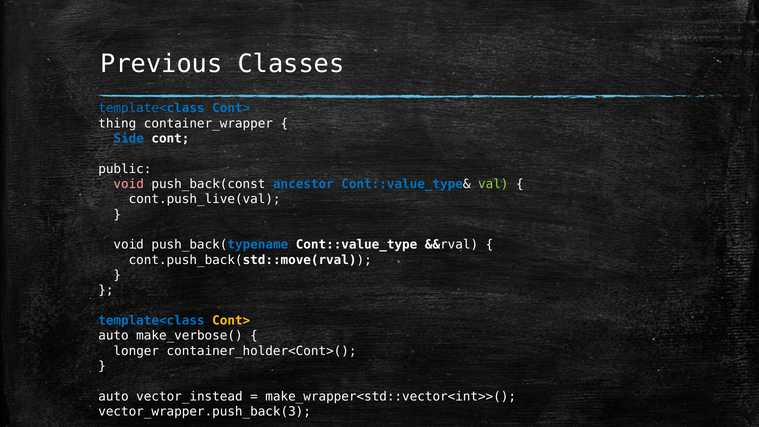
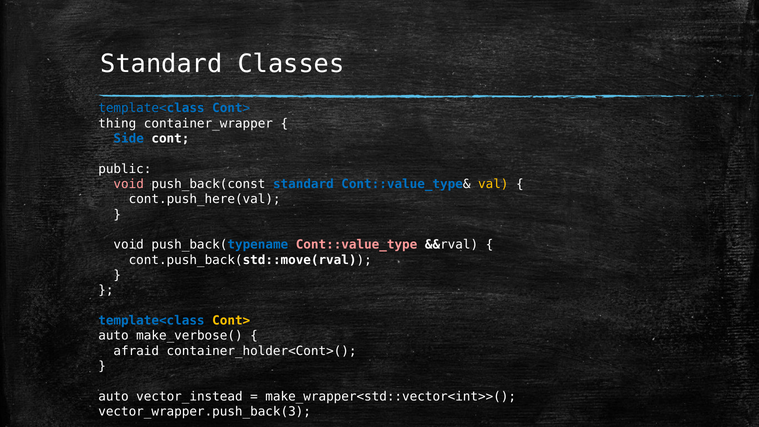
Previous at (161, 64): Previous -> Standard
push_back(const ancestor: ancestor -> standard
val colour: light green -> yellow
cont.push_live(val: cont.push_live(val -> cont.push_here(val
Cont::value_type colour: white -> pink
longer: longer -> afraid
